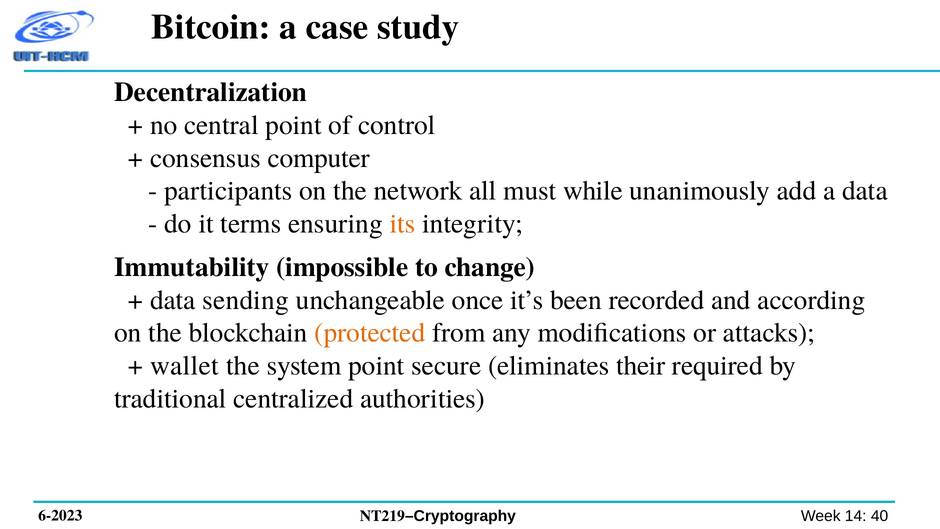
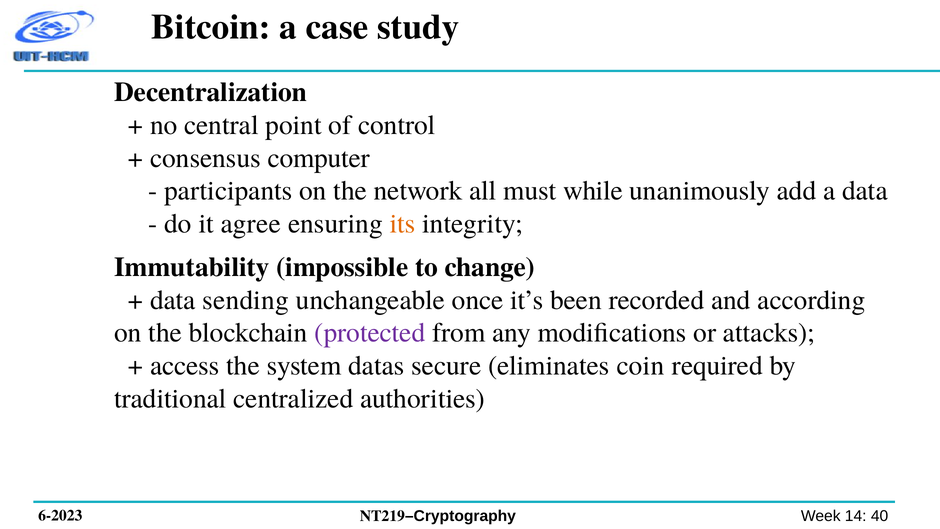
terms: terms -> agree
protected colour: orange -> purple
wallet: wallet -> access
system point: point -> datas
their: their -> coin
